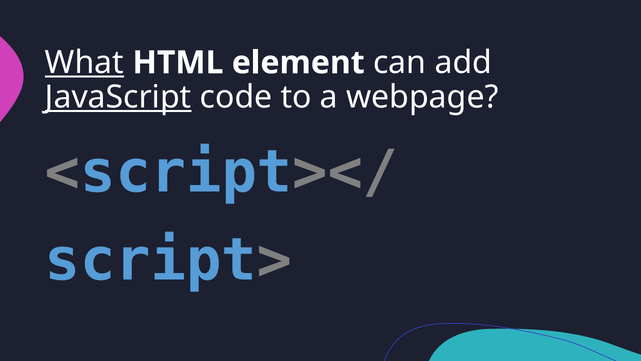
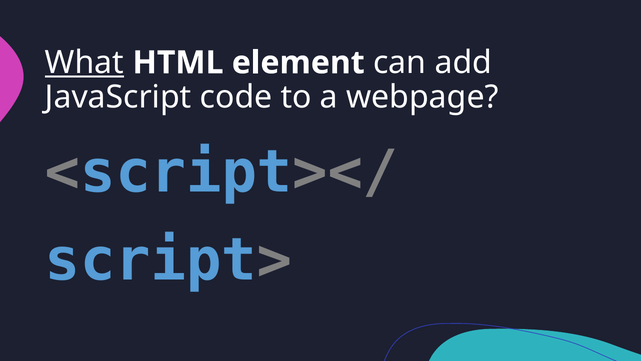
JavaScript underline: present -> none
